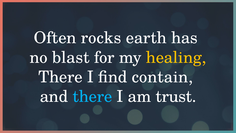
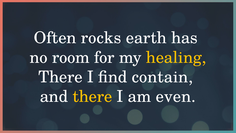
blast: blast -> room
there at (92, 96) colour: light blue -> yellow
trust: trust -> even
